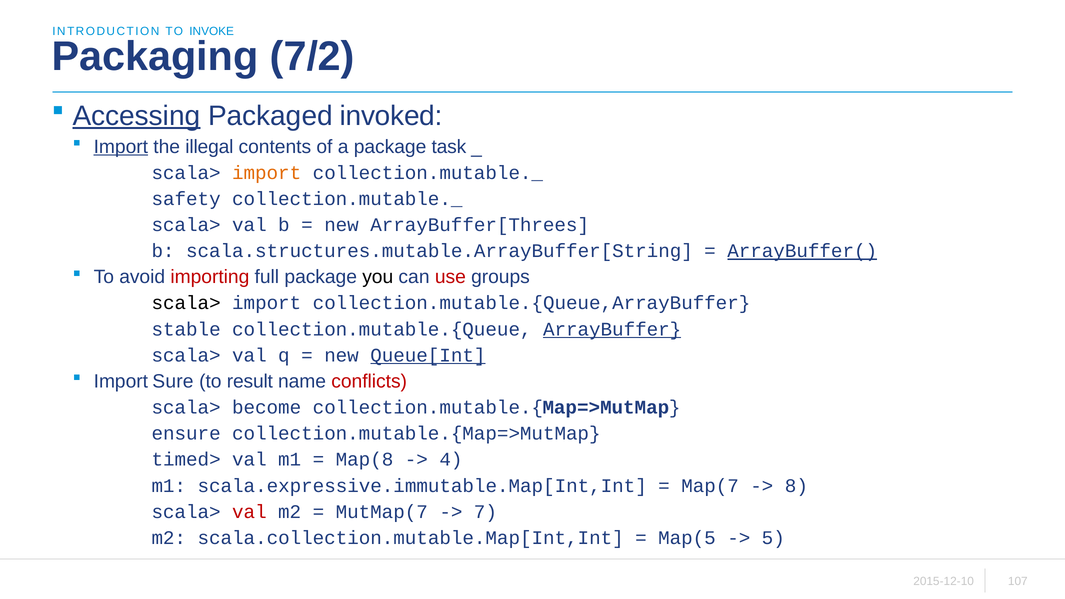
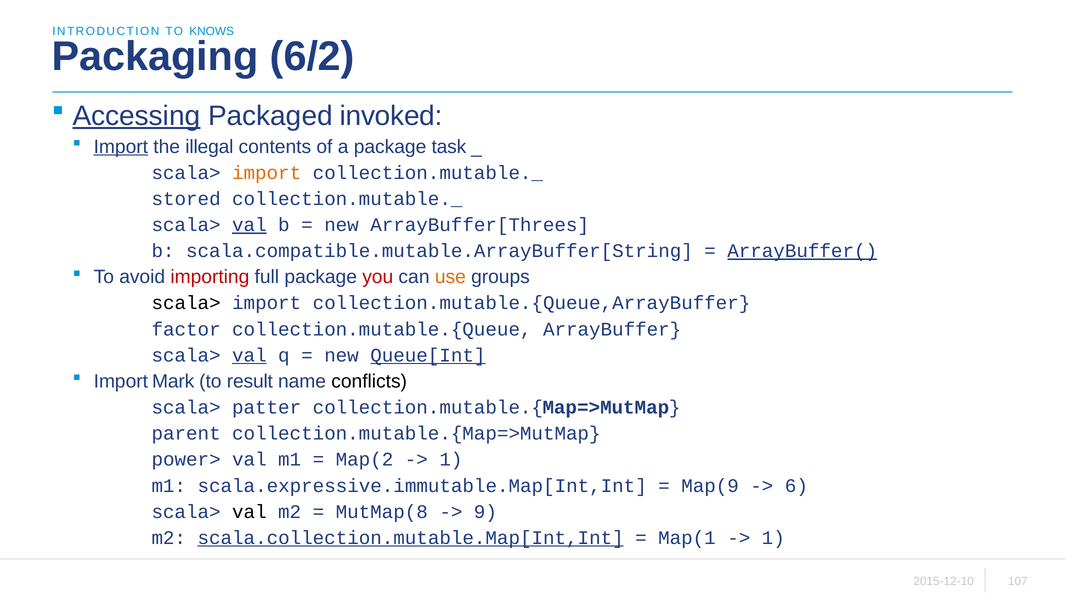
INVOKE: INVOKE -> KNOWS
7/2: 7/2 -> 6/2
safety: safety -> stored
val at (249, 225) underline: none -> present
scala.structures.mutable.ArrayBuffer[String: scala.structures.mutable.ArrayBuffer[String -> scala.compatible.mutable.ArrayBuffer[String
you colour: black -> red
use colour: red -> orange
stable: stable -> factor
ArrayBuffer underline: present -> none
val at (249, 355) underline: none -> present
Sure: Sure -> Mark
conflicts colour: red -> black
become: become -> patter
ensure: ensure -> parent
timed>: timed> -> power>
Map(8: Map(8 -> Map(2
4 at (451, 460): 4 -> 1
Map(7: Map(7 -> Map(9
8: 8 -> 6
val at (249, 512) colour: red -> black
MutMap(7: MutMap(7 -> MutMap(8
7: 7 -> 9
scala.collection.mutable.Map[Int,Int underline: none -> present
Map(5: Map(5 -> Map(1
5 at (773, 538): 5 -> 1
